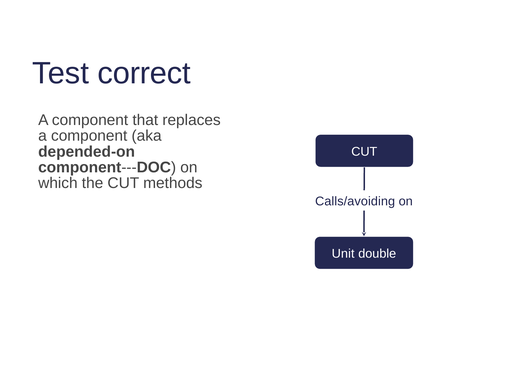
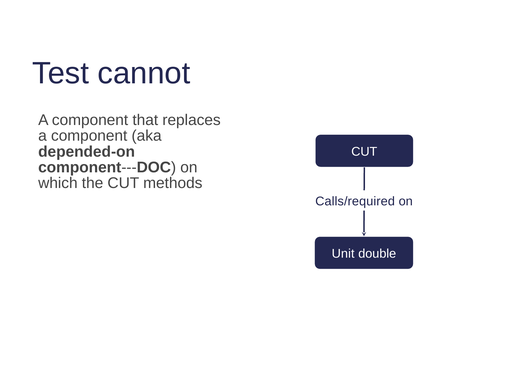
correct: correct -> cannot
Calls/avoiding: Calls/avoiding -> Calls/required
